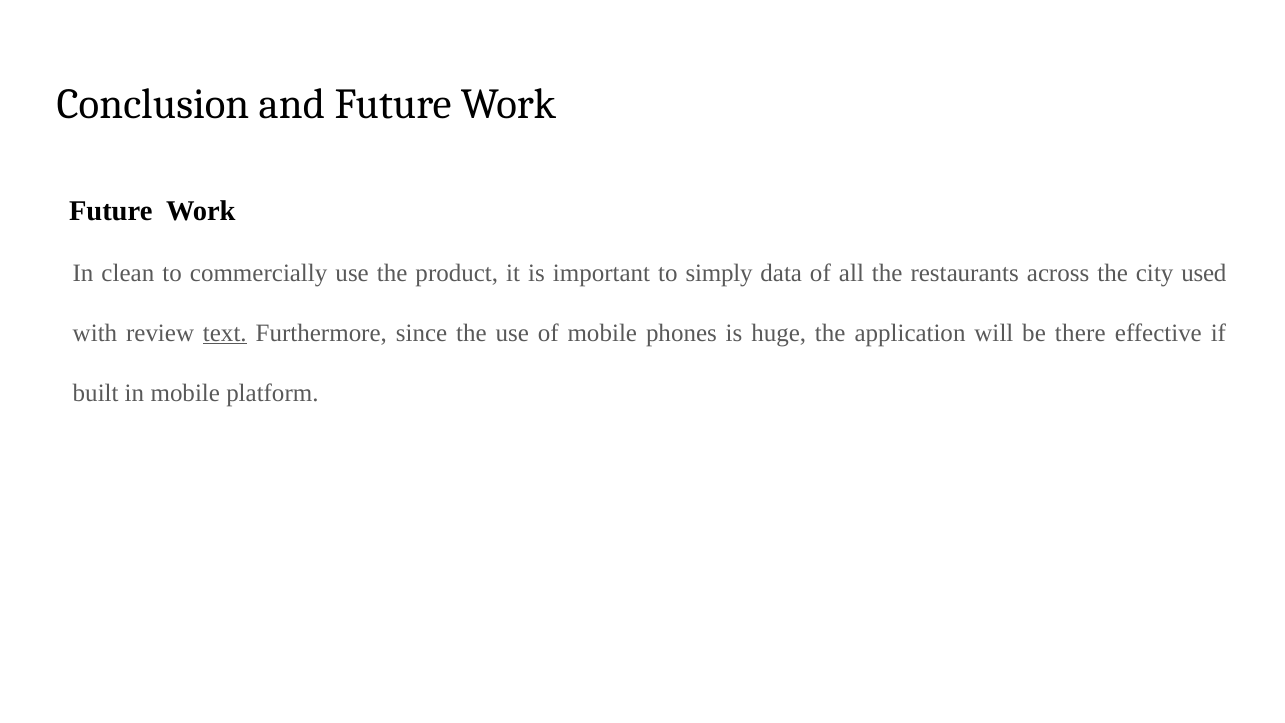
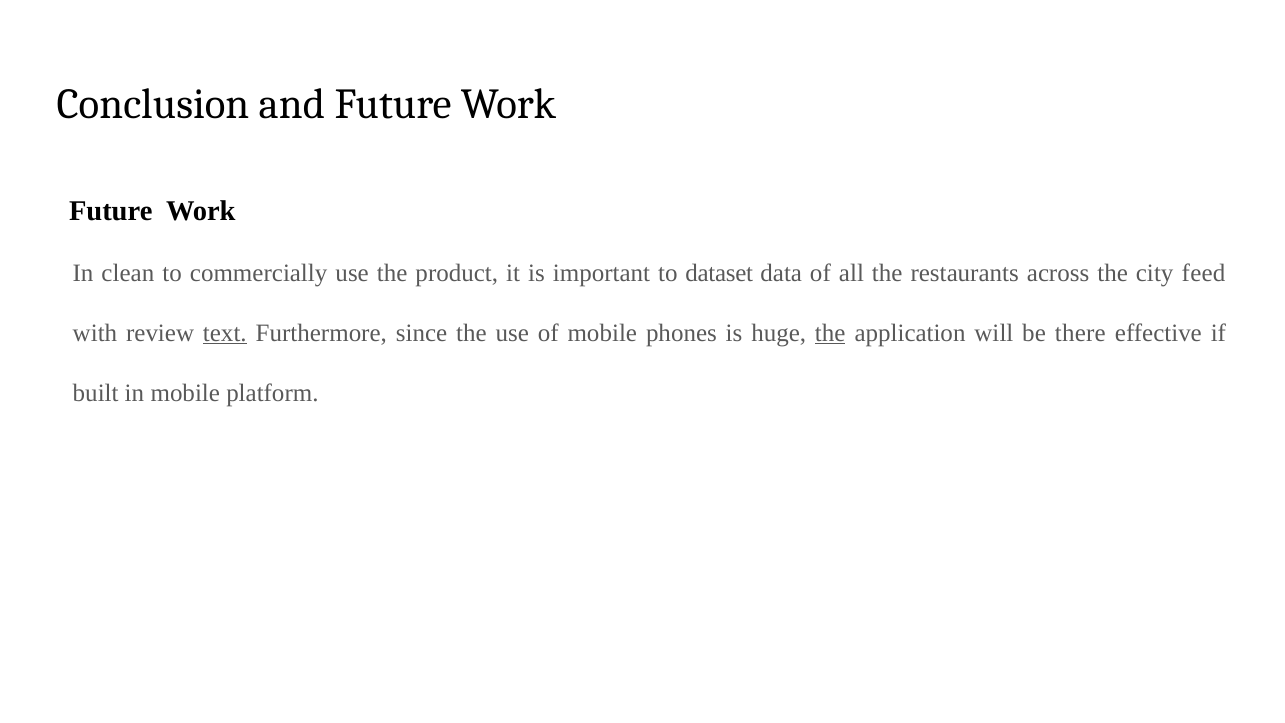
simply: simply -> dataset
used: used -> feed
the at (830, 333) underline: none -> present
